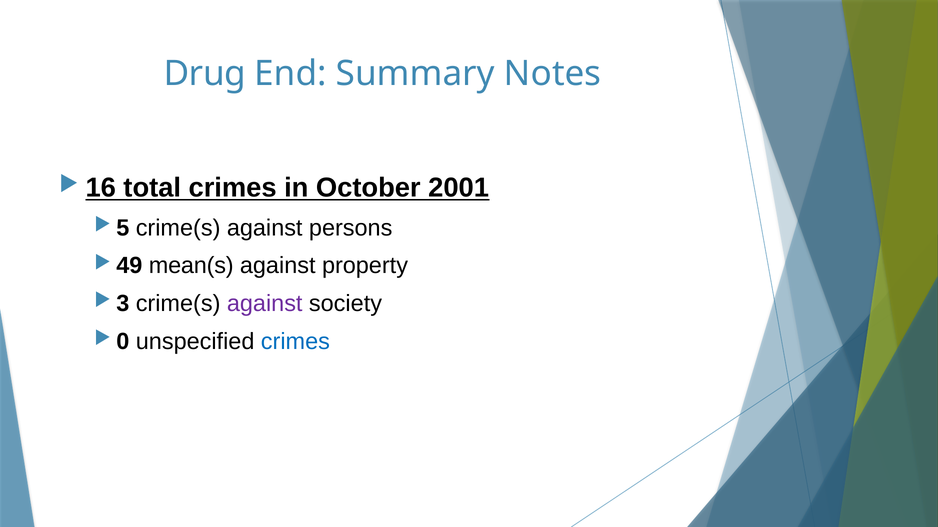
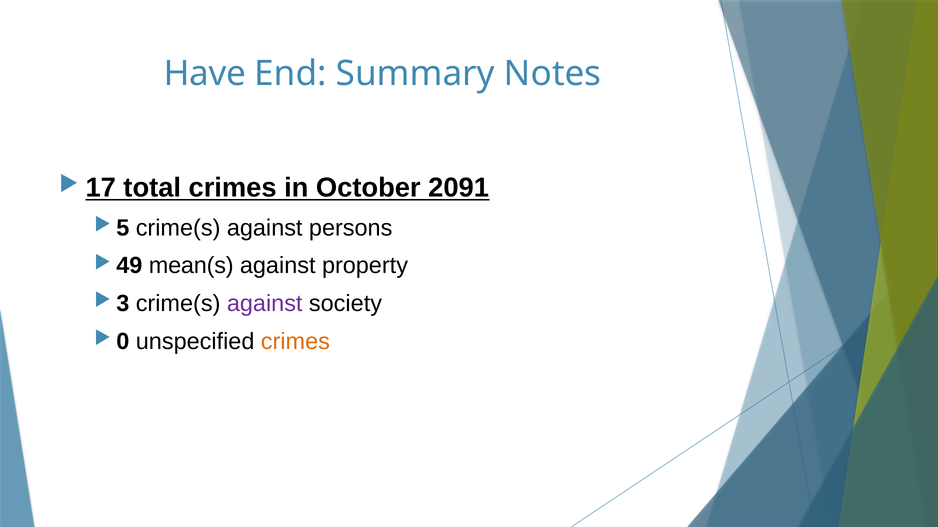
Drug: Drug -> Have
16: 16 -> 17
2001: 2001 -> 2091
crimes at (295, 342) colour: blue -> orange
